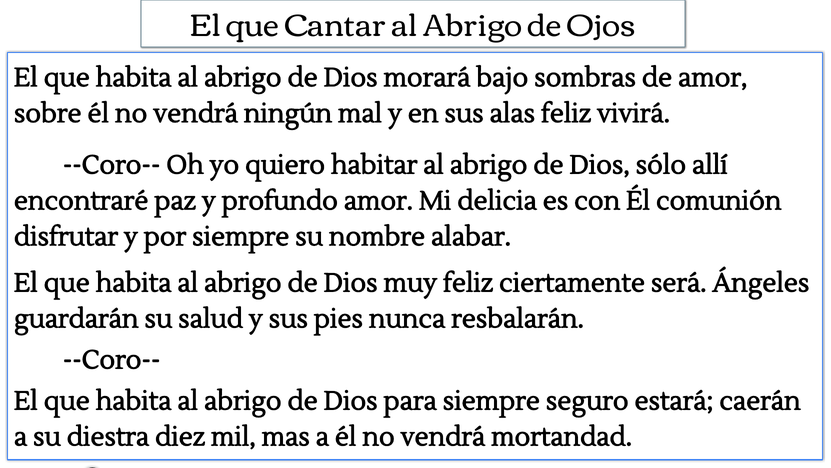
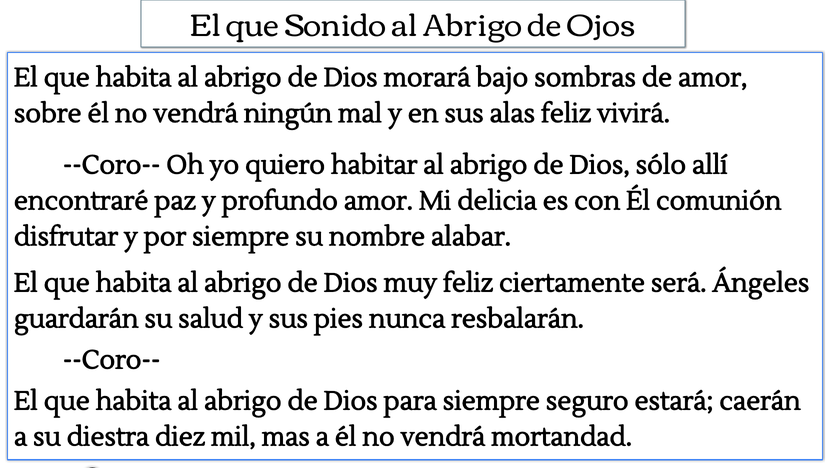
Cantar: Cantar -> Sonido
